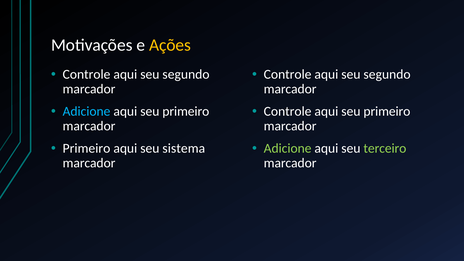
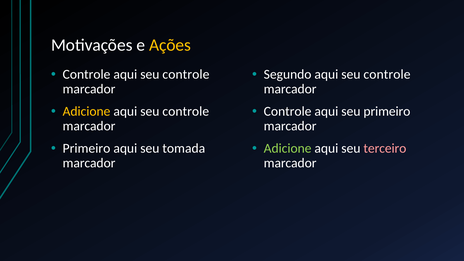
segundo at (186, 75): segundo -> controle
Controle at (288, 75): Controle -> Segundo
segundo at (387, 75): segundo -> controle
Adicione at (87, 111) colour: light blue -> yellow
primeiro at (186, 111): primeiro -> controle
sistema: sistema -> tomada
terceiro colour: light green -> pink
